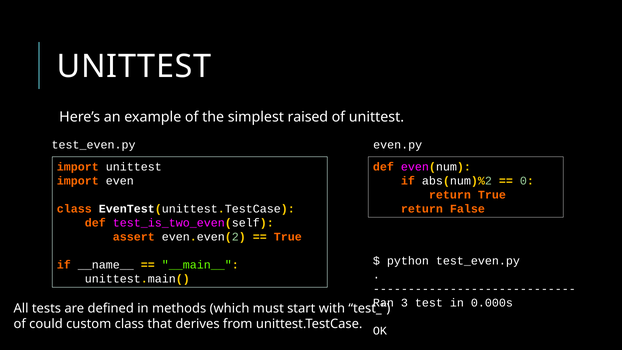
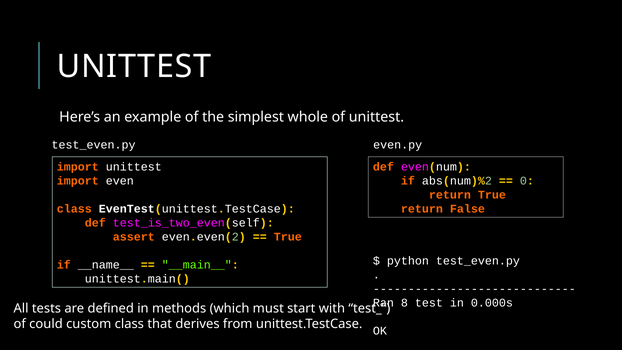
raised: raised -> whole
3: 3 -> 8
